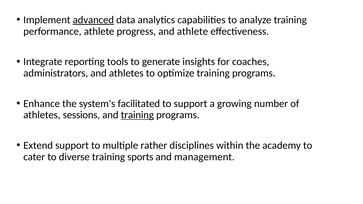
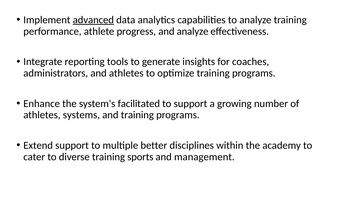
and athlete: athlete -> analyze
sessions: sessions -> systems
training at (137, 115) underline: present -> none
rather: rather -> better
